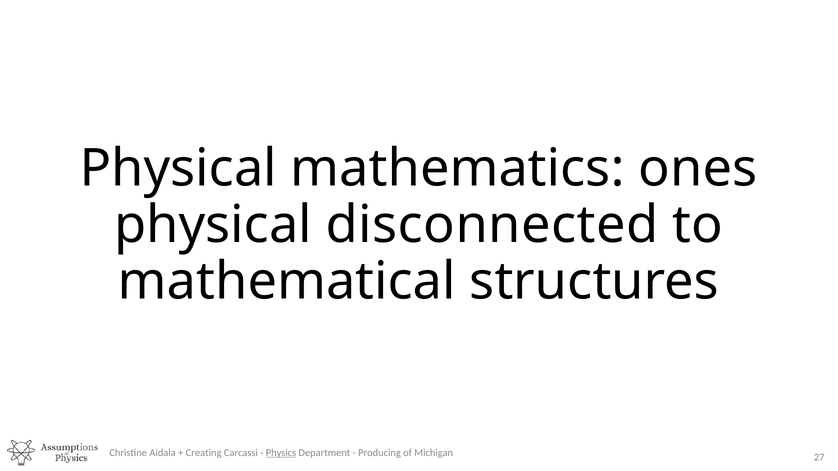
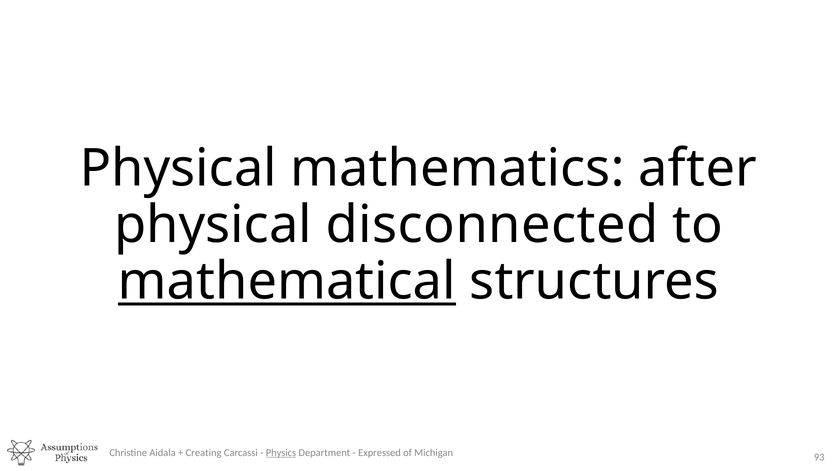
ones: ones -> after
mathematical underline: none -> present
Producing: Producing -> Expressed
27: 27 -> 93
